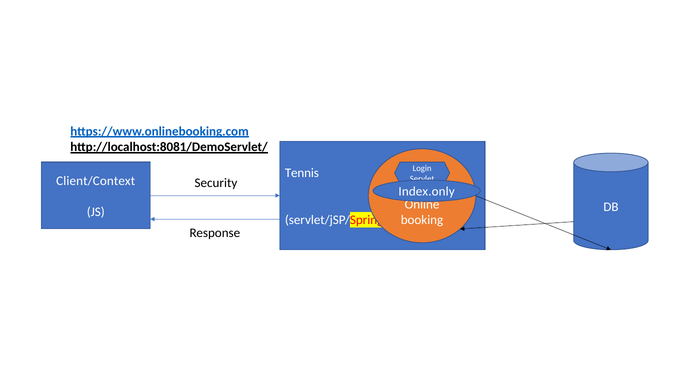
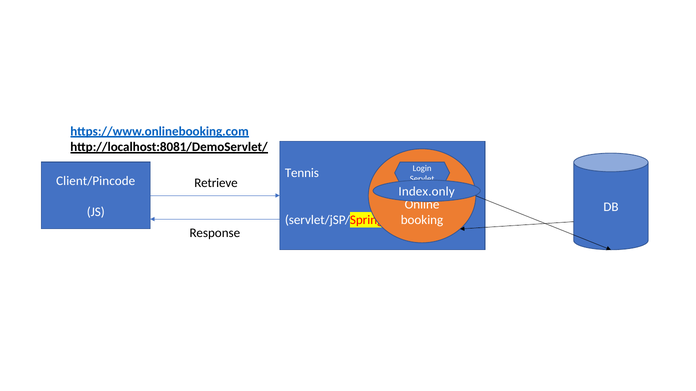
Client/Context: Client/Context -> Client/Pincode
Security: Security -> Retrieve
